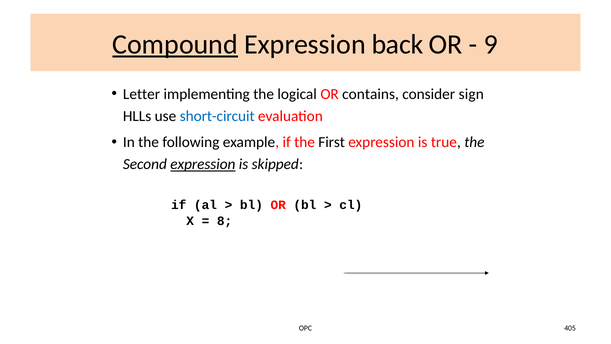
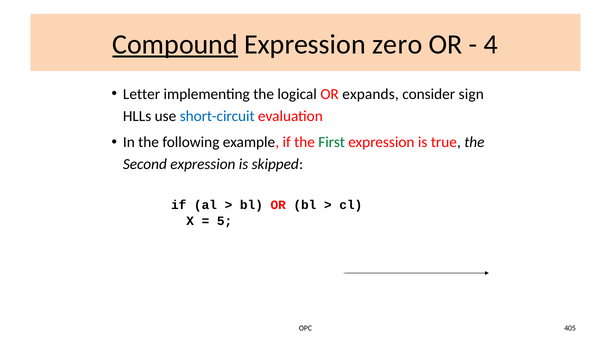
back: back -> zero
9: 9 -> 4
contains: contains -> expands
First colour: black -> green
expression at (203, 164) underline: present -> none
8: 8 -> 5
